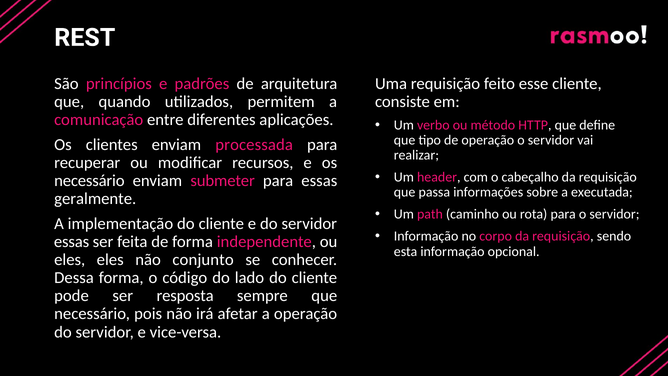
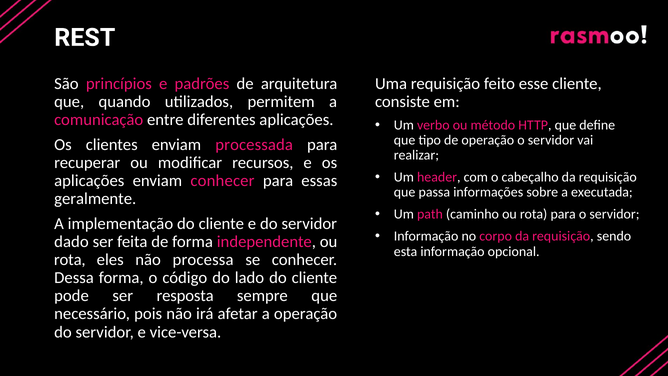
necessário at (89, 181): necessário -> aplicações
enviam submeter: submeter -> conhecer
essas at (72, 242): essas -> dado
eles at (70, 260): eles -> rota
conjunto: conjunto -> processa
